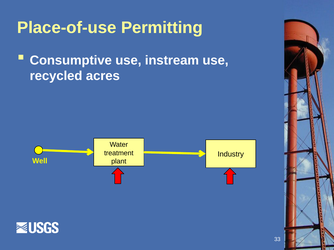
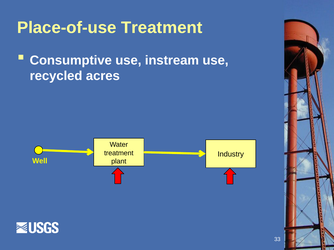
Place-of-use Permitting: Permitting -> Treatment
